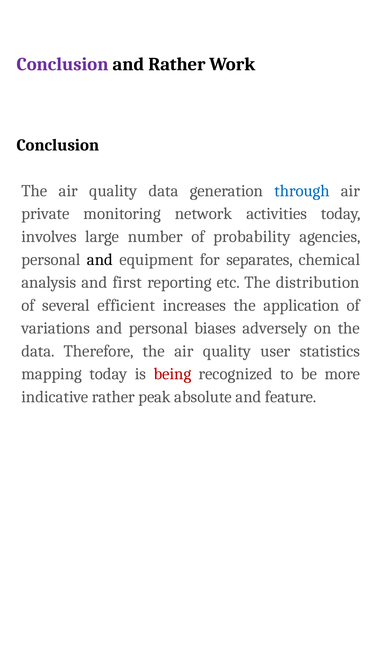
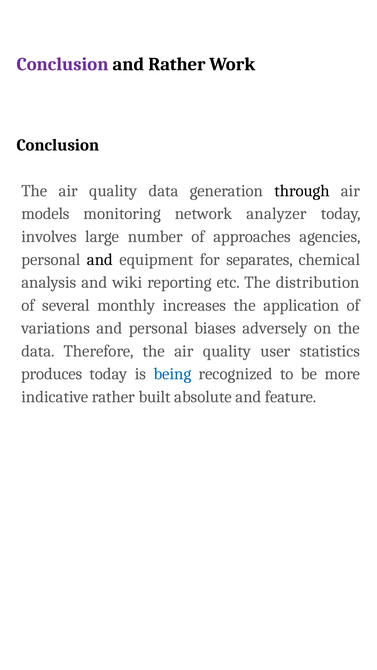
through colour: blue -> black
private: private -> models
activities: activities -> analyzer
probability: probability -> approaches
first: first -> wiki
efficient: efficient -> monthly
mapping: mapping -> produces
being colour: red -> blue
peak: peak -> built
